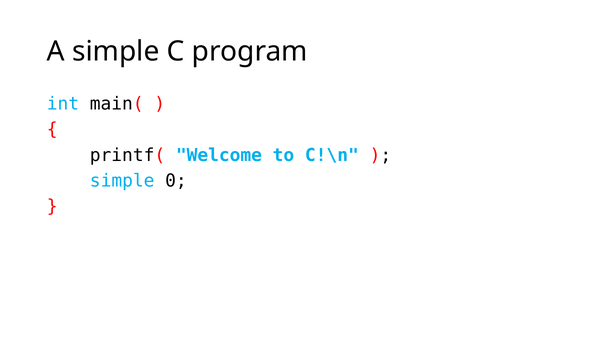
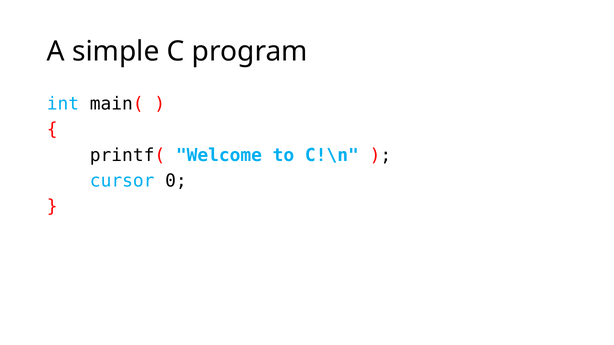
simple at (122, 181): simple -> cursor
